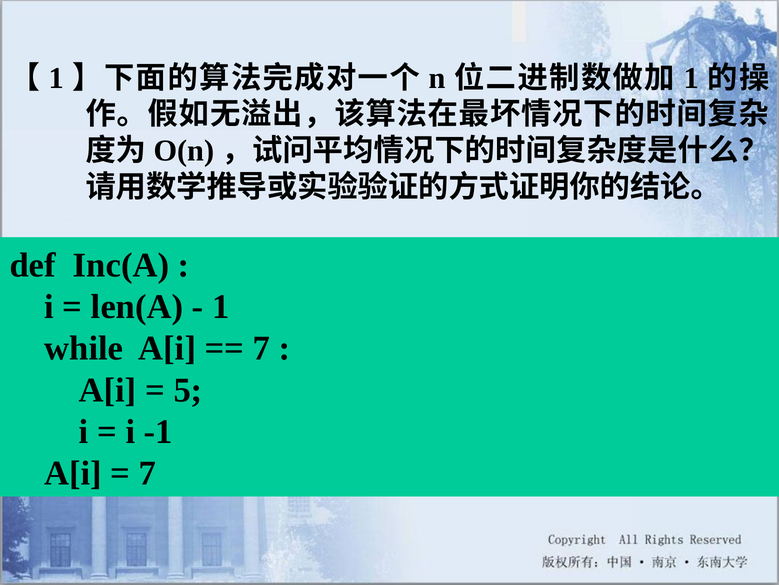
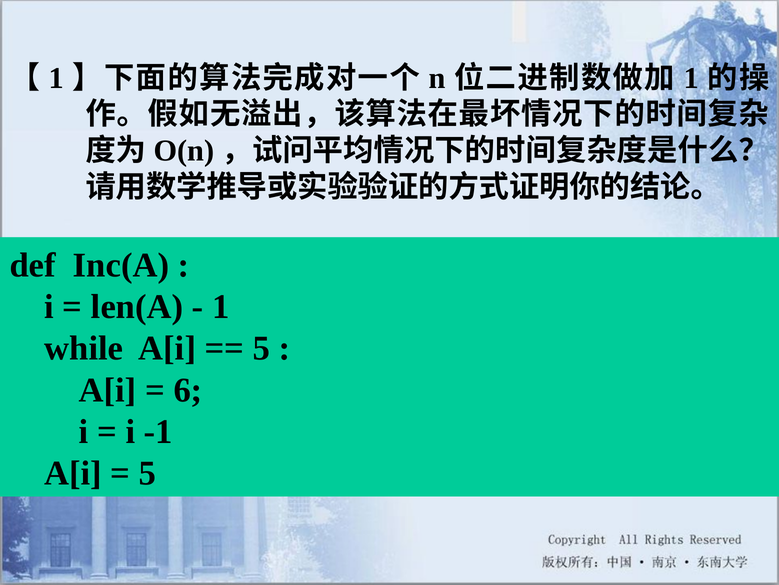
7 at (261, 348): 7 -> 5
5: 5 -> 6
7 at (148, 473): 7 -> 5
